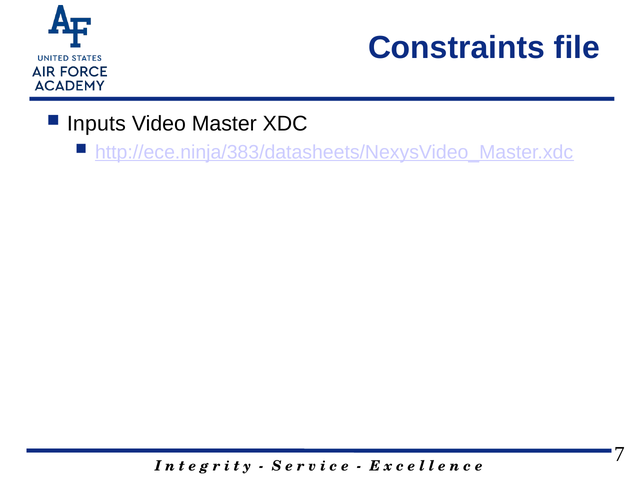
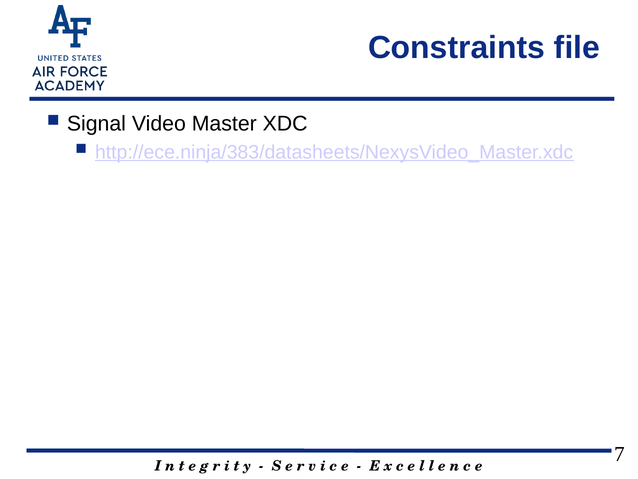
Inputs: Inputs -> Signal
